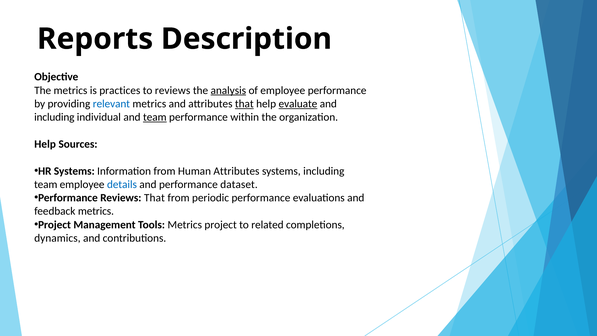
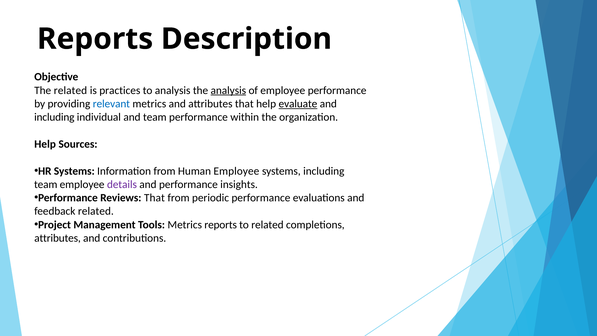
The metrics: metrics -> related
to reviews: reviews -> analysis
that at (244, 104) underline: present -> none
team at (155, 117) underline: present -> none
Human Attributes: Attributes -> Employee
details colour: blue -> purple
dataset: dataset -> insights
feedback metrics: metrics -> related
Tools Metrics project: project -> reports
dynamics at (57, 238): dynamics -> attributes
